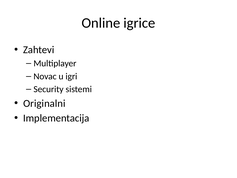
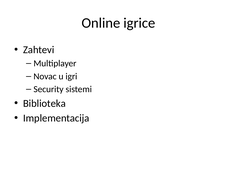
Originalni: Originalni -> Biblioteka
